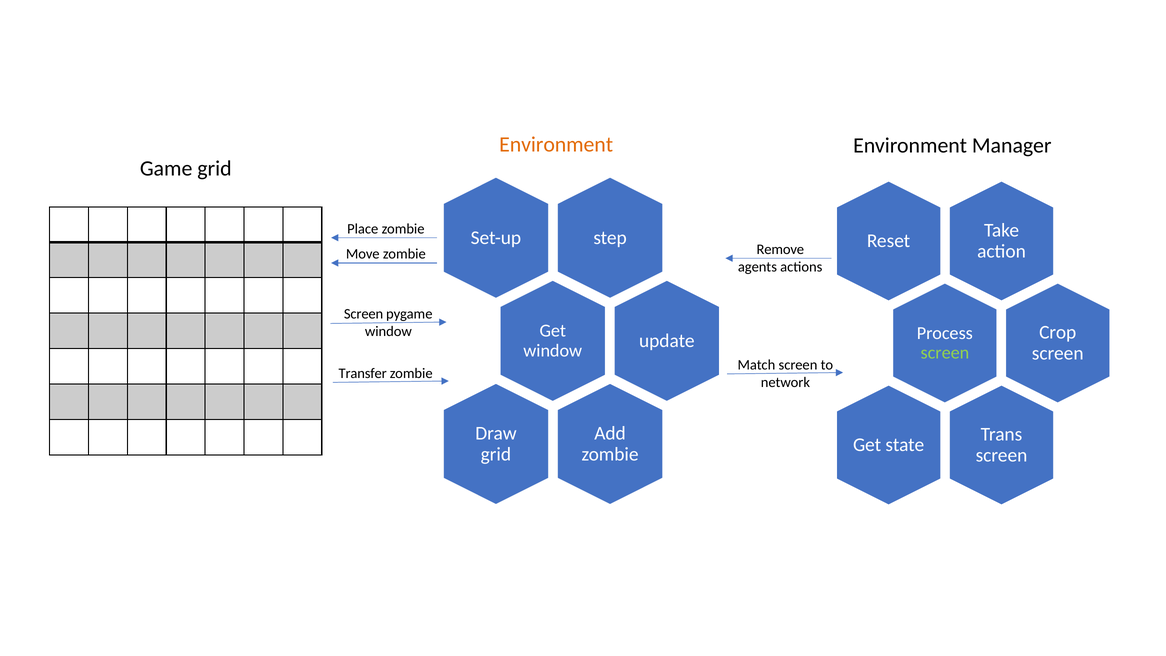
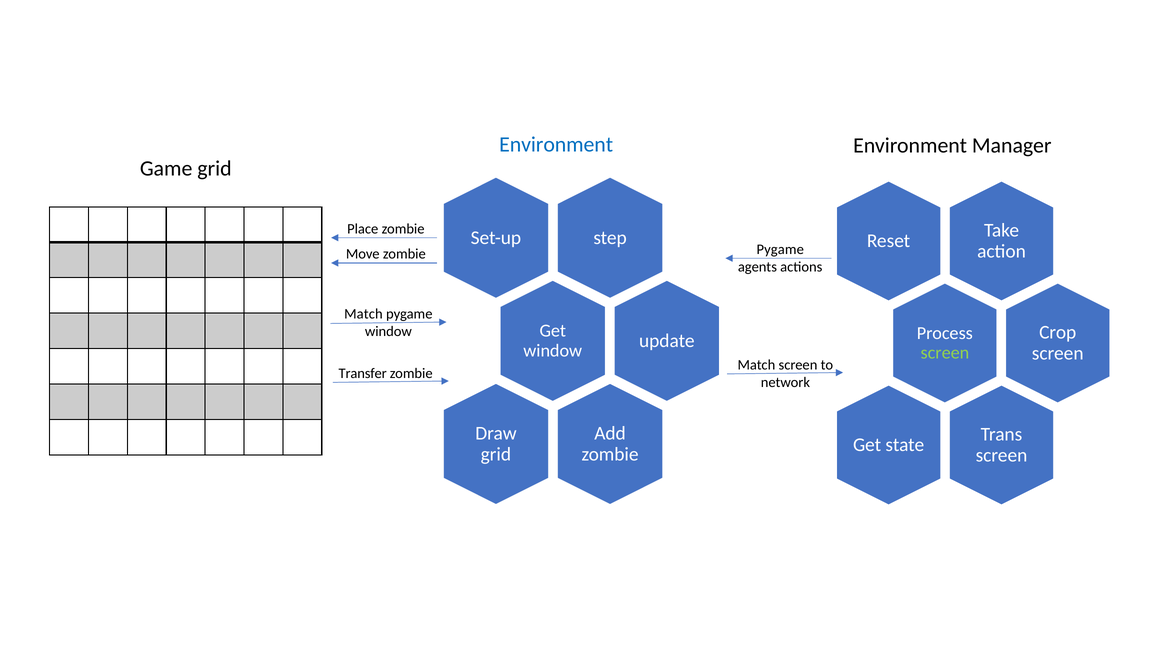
Environment at (556, 145) colour: orange -> blue
Remove at (780, 249): Remove -> Pygame
Screen at (364, 314): Screen -> Match
